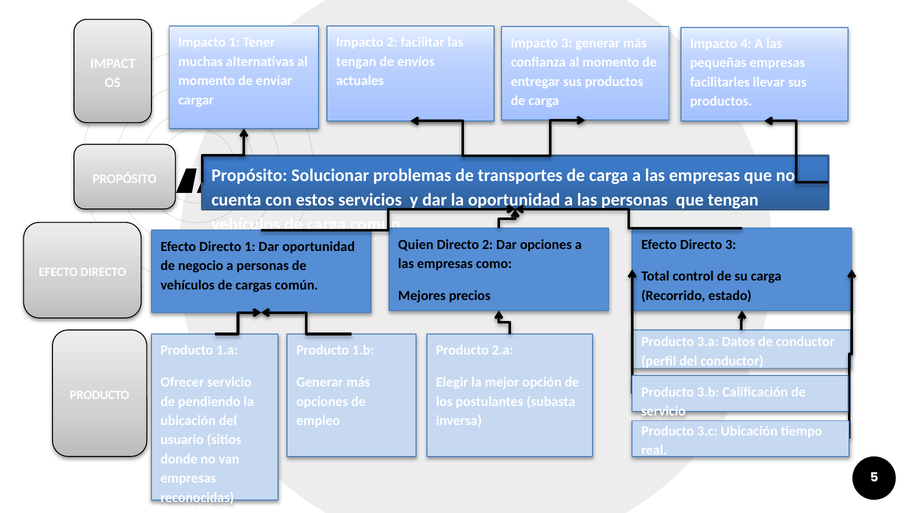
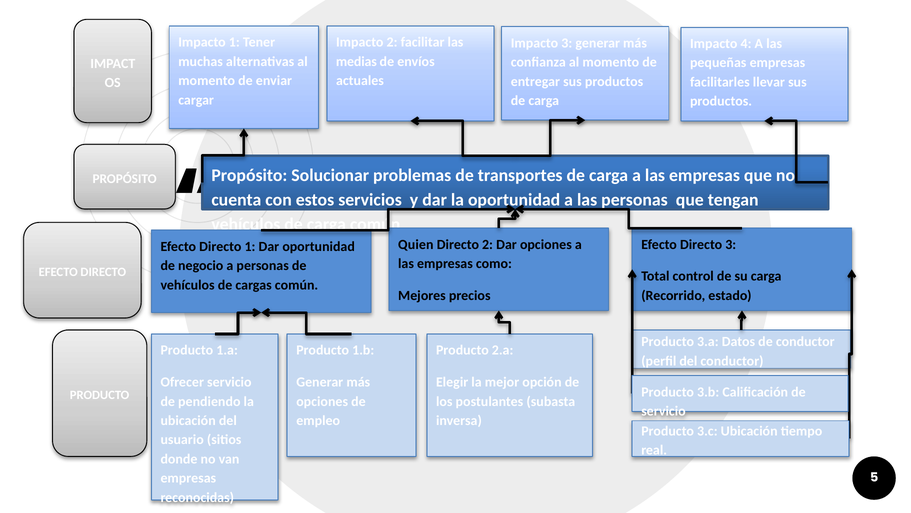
tengan at (356, 61): tengan -> medias
